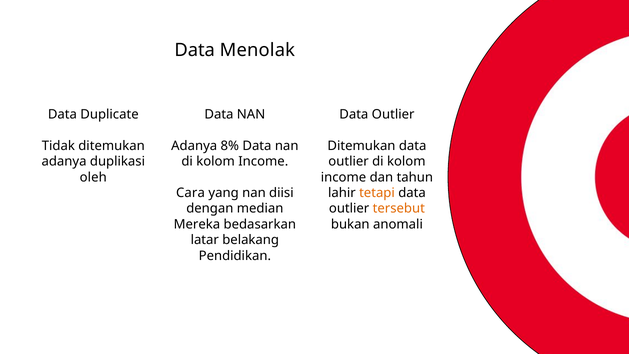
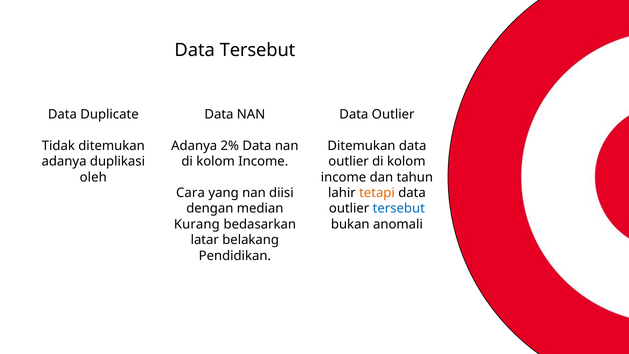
Data Menolak: Menolak -> Tersebut
8%: 8% -> 2%
tersebut at (399, 209) colour: orange -> blue
Mereka: Mereka -> Kurang
